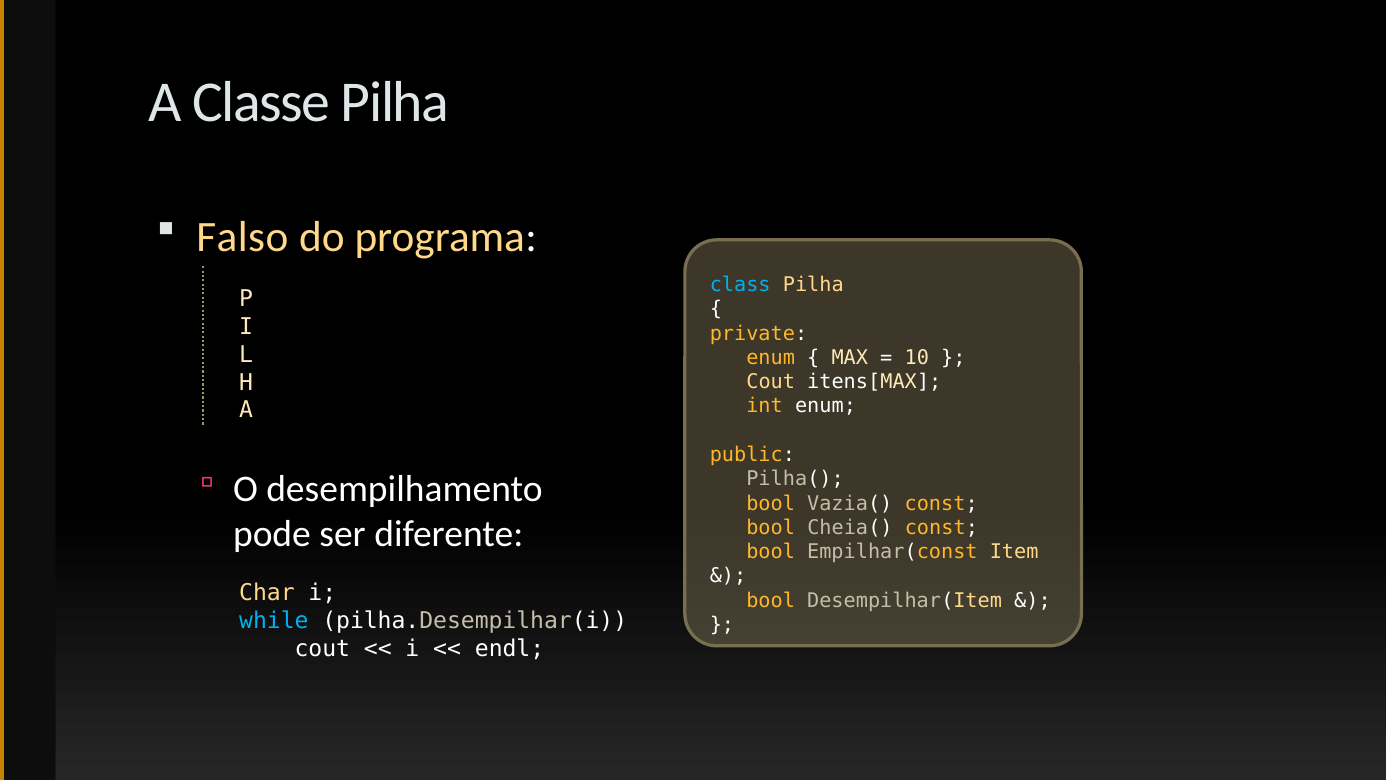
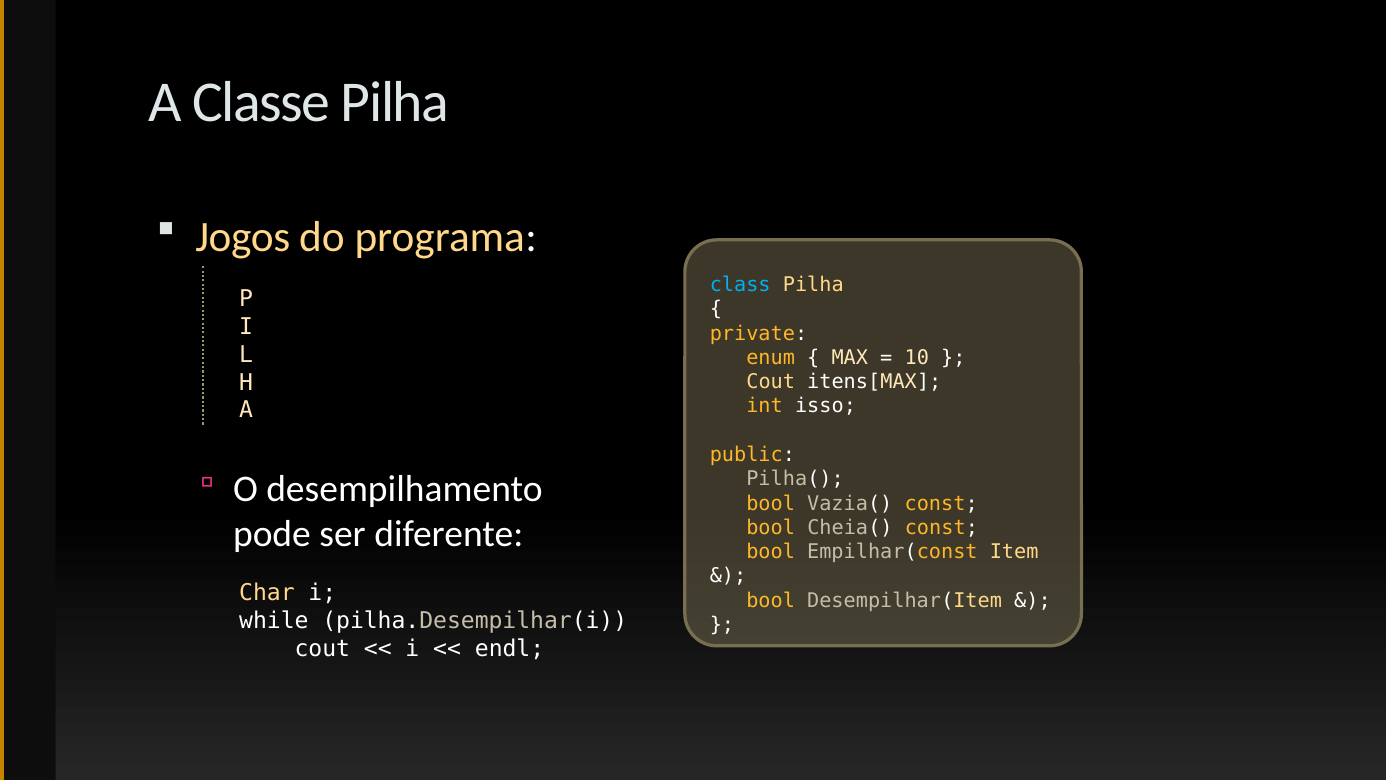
Falso: Falso -> Jogos
int enum: enum -> isso
while colour: light blue -> white
